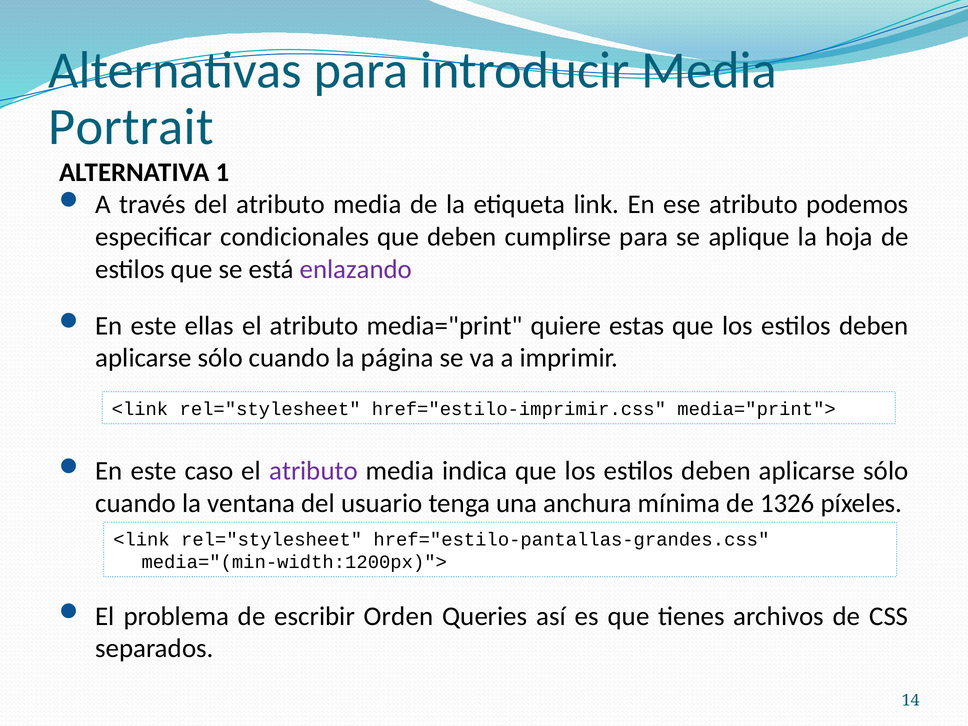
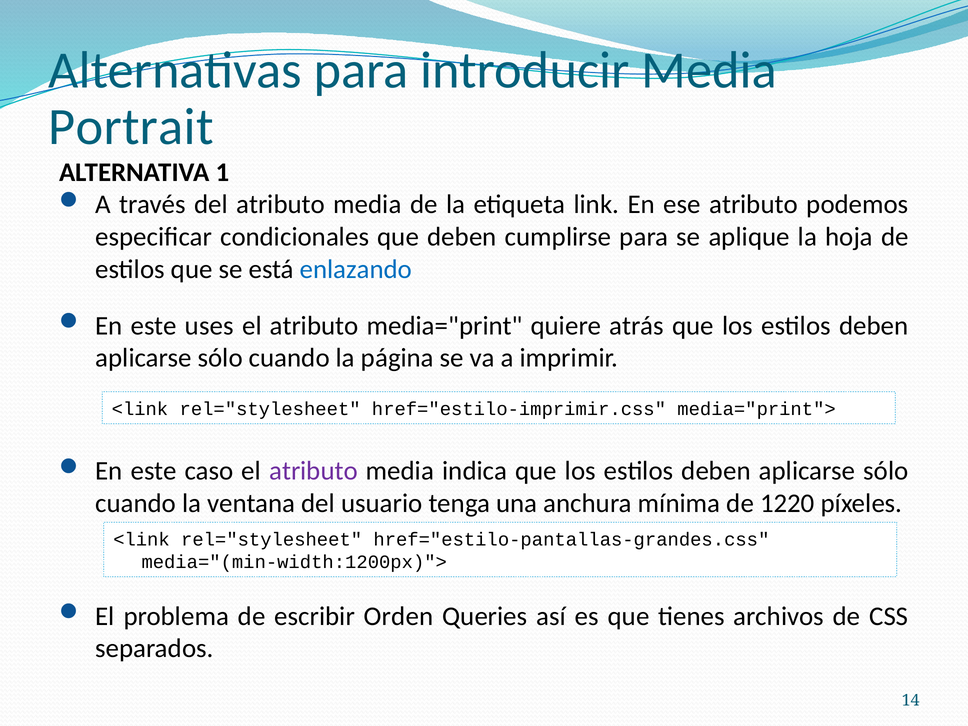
enlazando colour: purple -> blue
ellas: ellas -> uses
estas: estas -> atrás
1326: 1326 -> 1220
